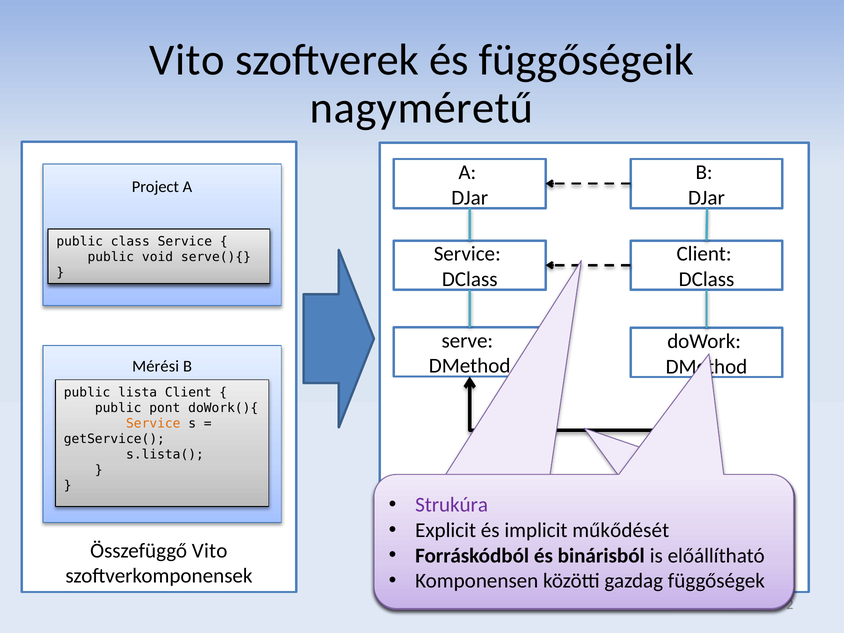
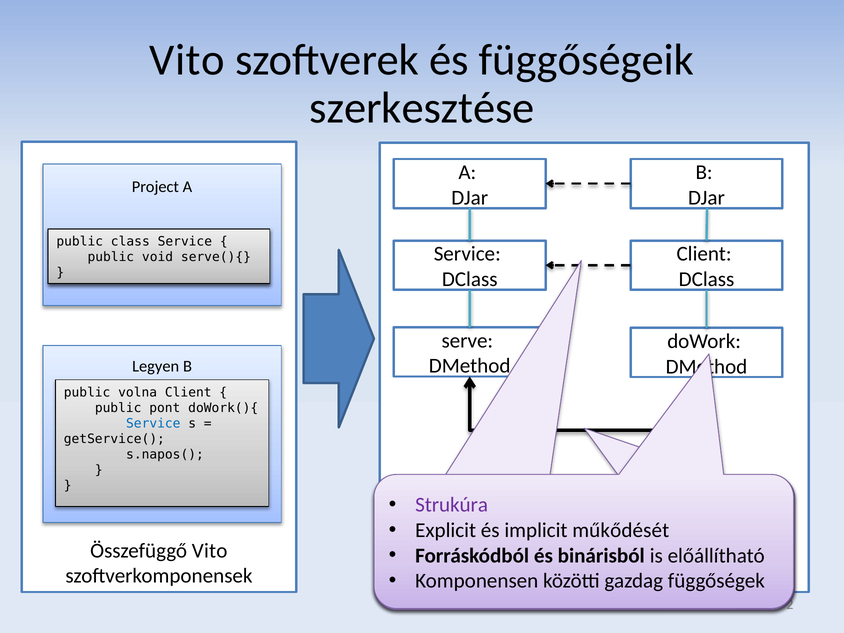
nagyméretű: nagyméretű -> szerkesztése
Mérési: Mérési -> Legyen
lista: lista -> volna
Service at (153, 424) colour: orange -> blue
s.lista(: s.lista( -> s.napos(
